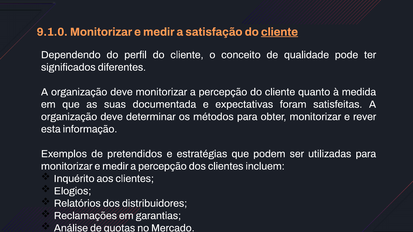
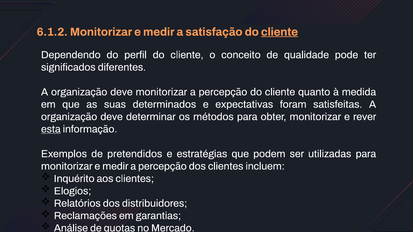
9.1.0: 9.1.0 -> 6.1.2
documentada: documentada -> determinados
esta underline: none -> present
